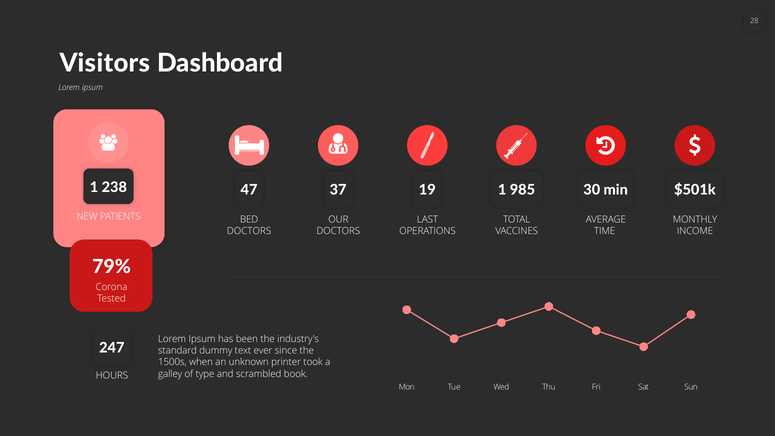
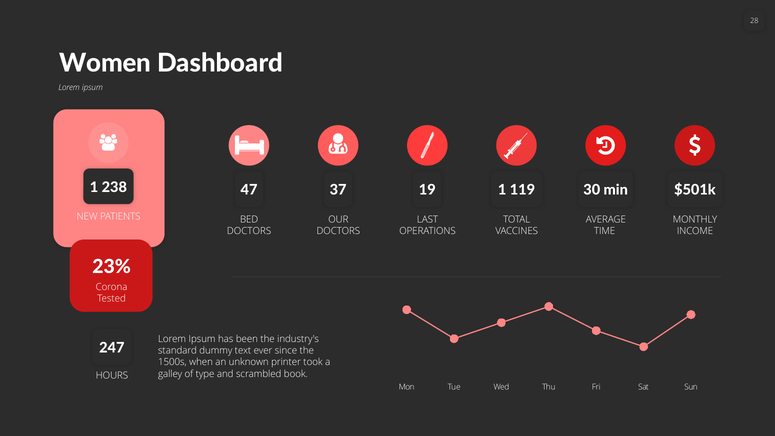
Visitors: Visitors -> Women
985: 985 -> 119
79%: 79% -> 23%
